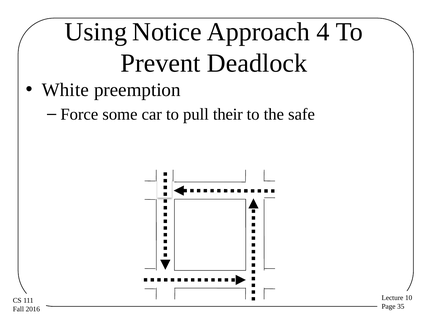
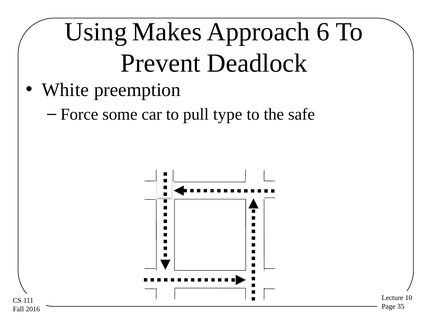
Notice: Notice -> Makes
4: 4 -> 6
their: their -> type
